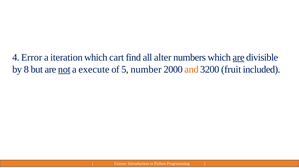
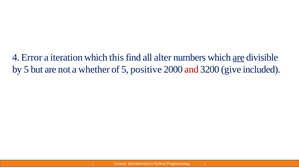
cart: cart -> this
by 8: 8 -> 5
not underline: present -> none
execute: execute -> whether
number: number -> positive
and colour: orange -> red
fruit: fruit -> give
